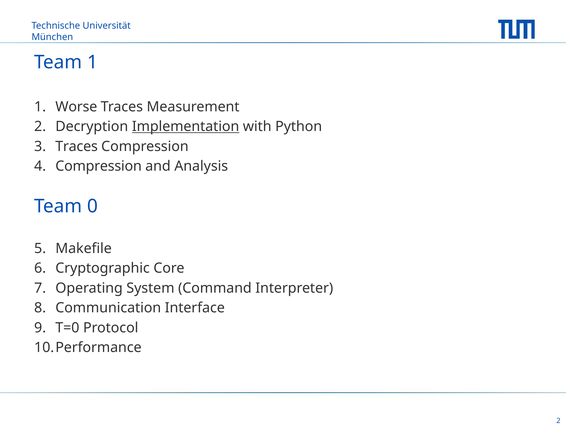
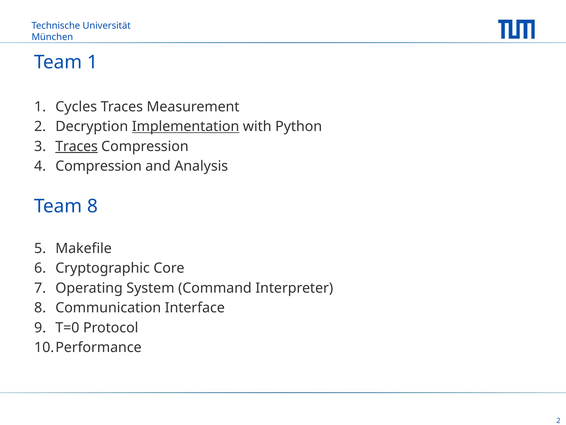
Worse: Worse -> Cycles
Traces at (77, 146) underline: none -> present
Team 0: 0 -> 8
